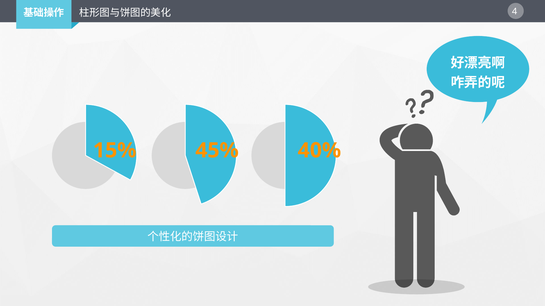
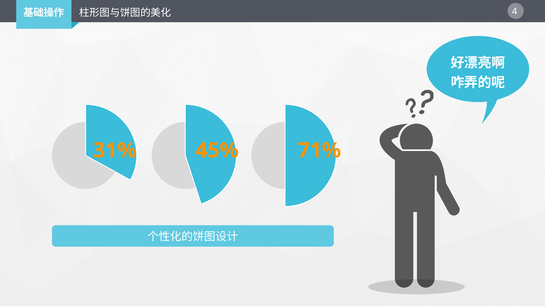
15%: 15% -> 31%
40%: 40% -> 71%
